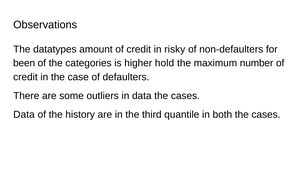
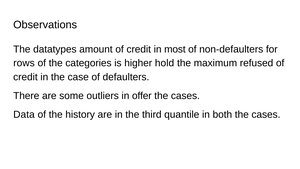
risky: risky -> most
been: been -> rows
number: number -> refused
in data: data -> offer
